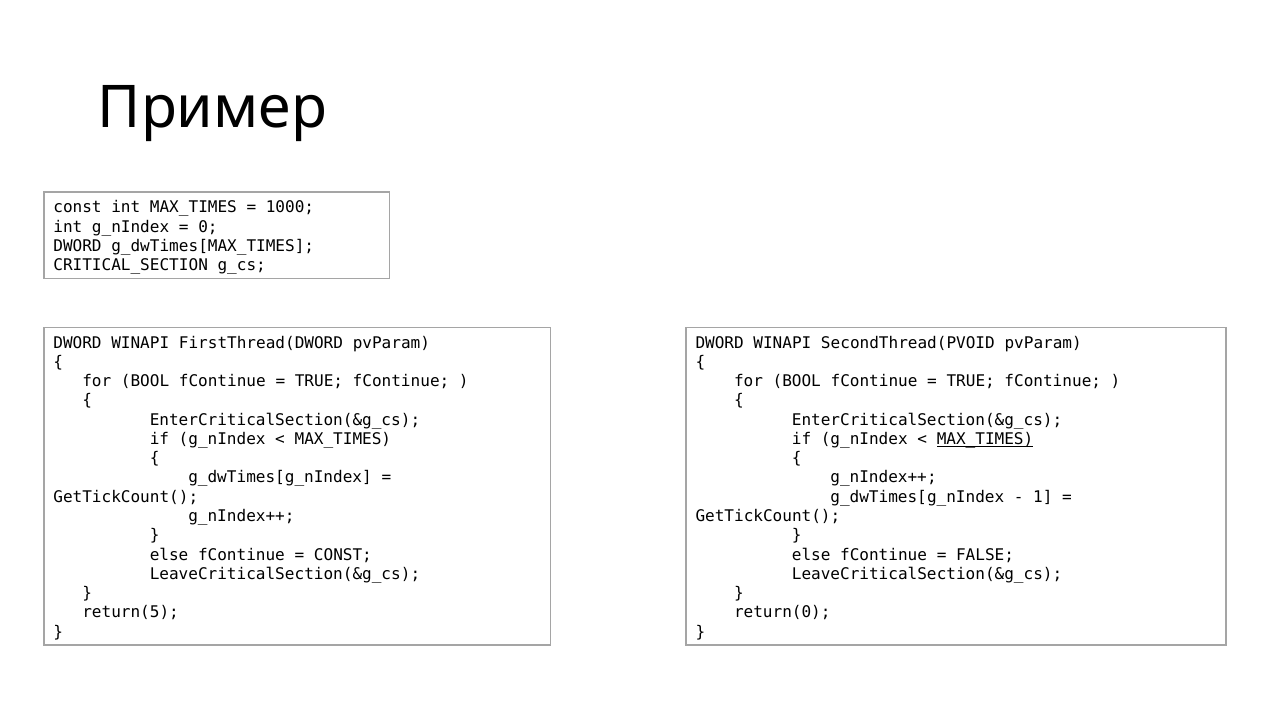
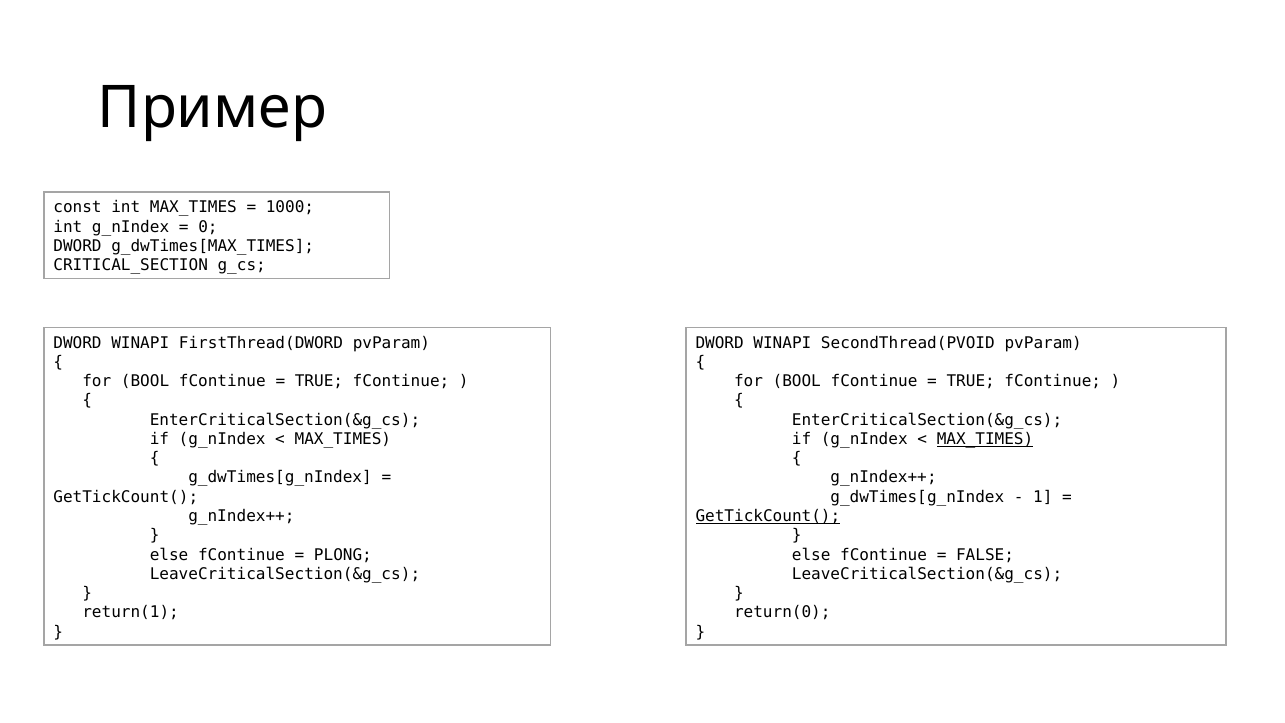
GetTickCount( at (768, 516) underline: none -> present
CONST at (343, 555): CONST -> PLONG
return(5: return(5 -> return(1
